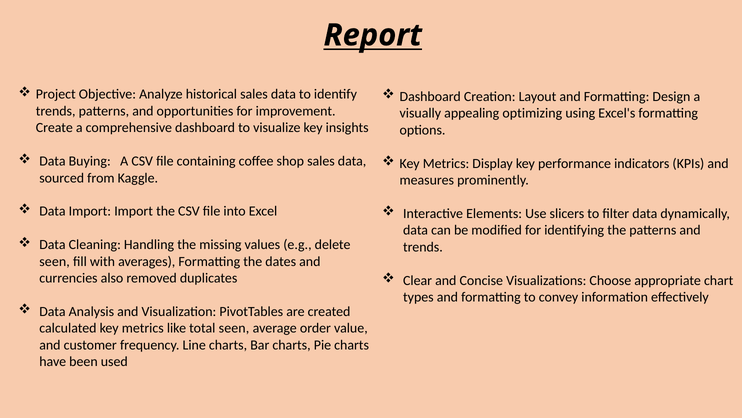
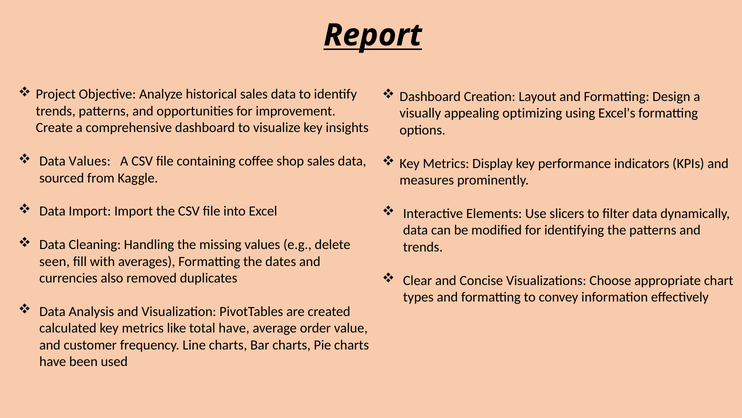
Data Buying: Buying -> Values
total seen: seen -> have
